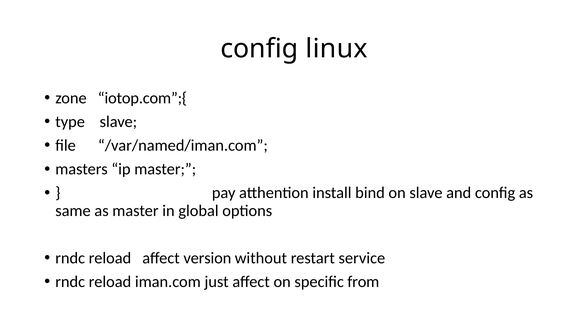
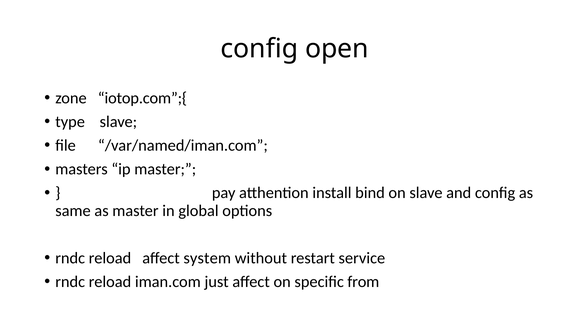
linux: linux -> open
version: version -> system
